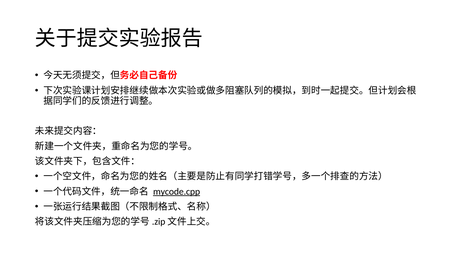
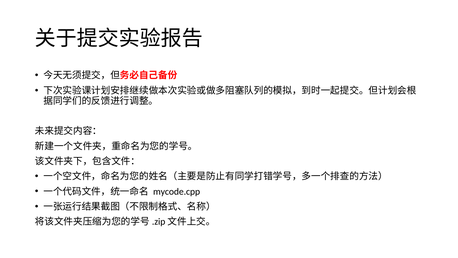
mycode.cpp underline: present -> none
